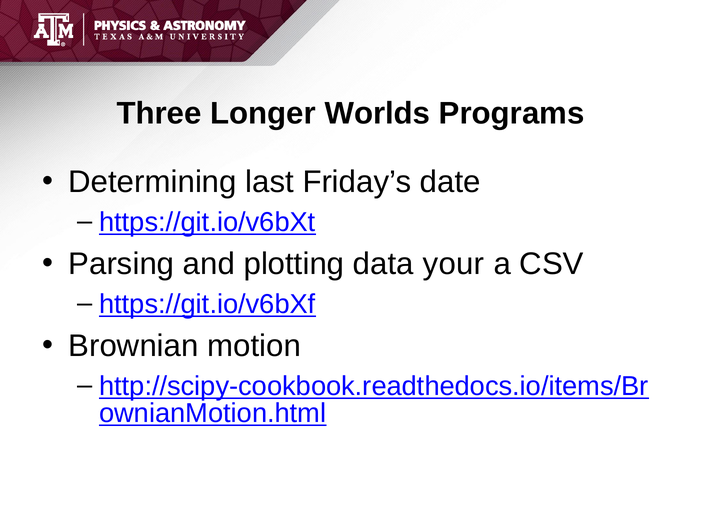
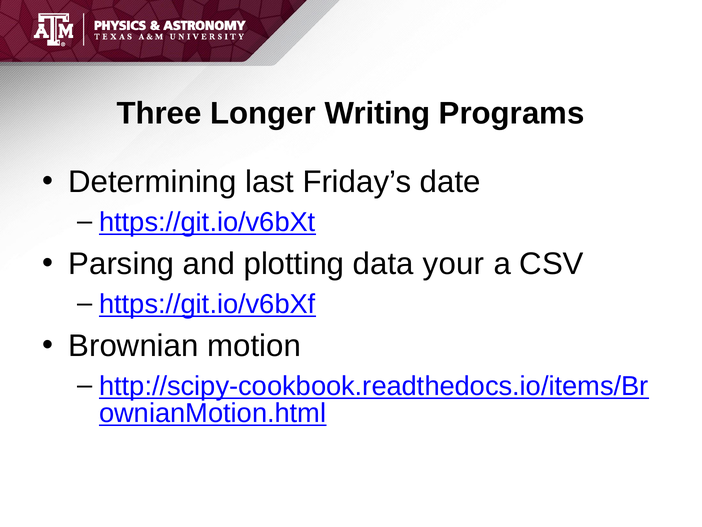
Worlds: Worlds -> Writing
